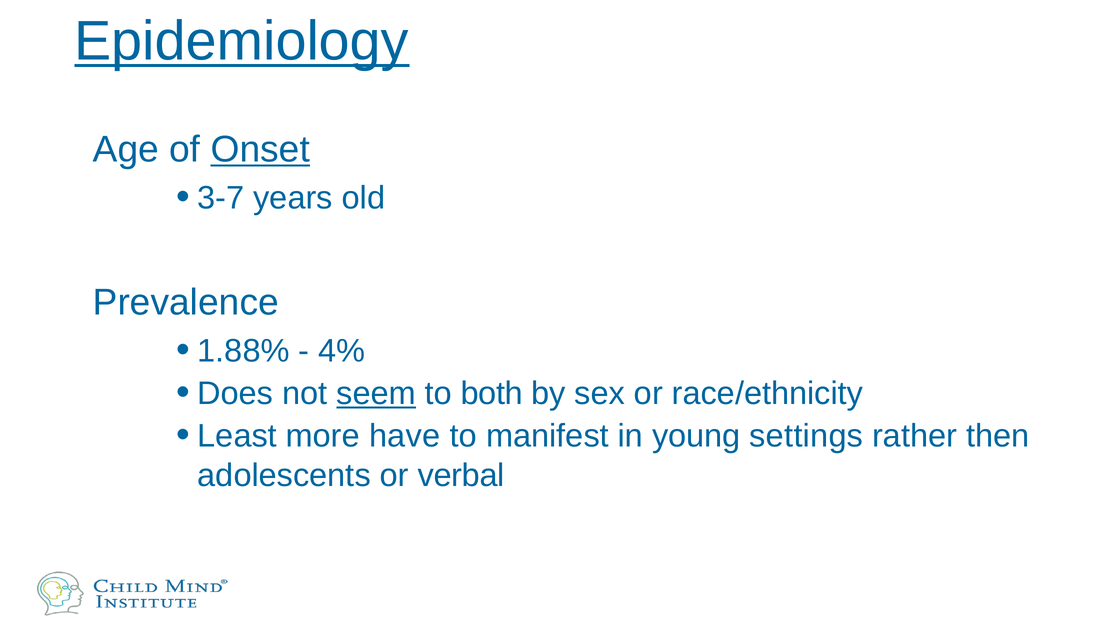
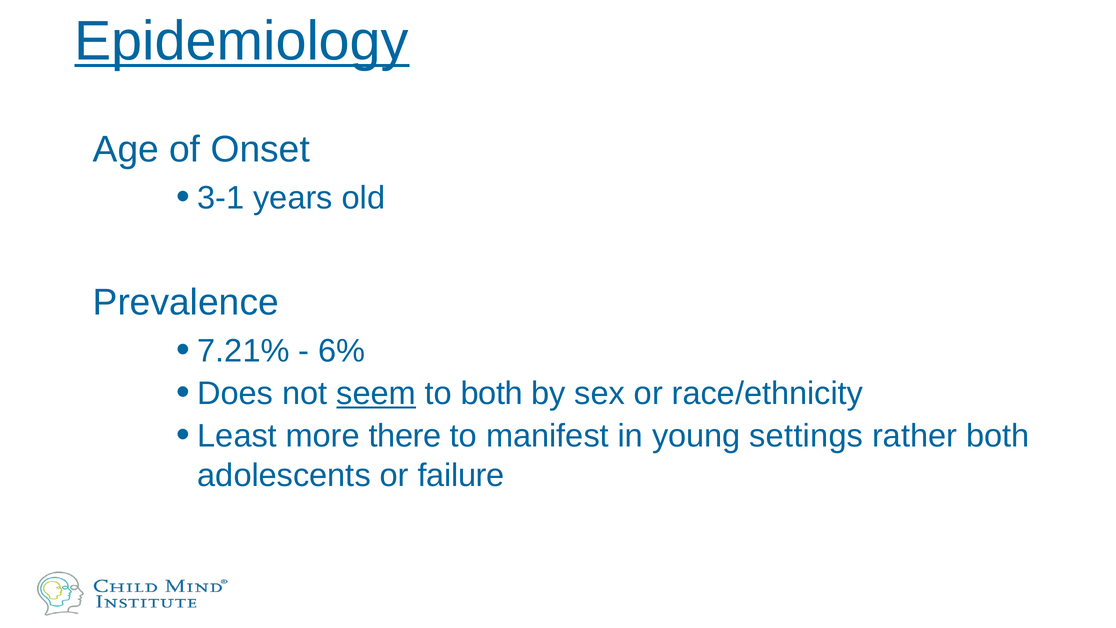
Onset underline: present -> none
3-7: 3-7 -> 3-1
1.88%: 1.88% -> 7.21%
4%: 4% -> 6%
have: have -> there
rather then: then -> both
verbal: verbal -> failure
